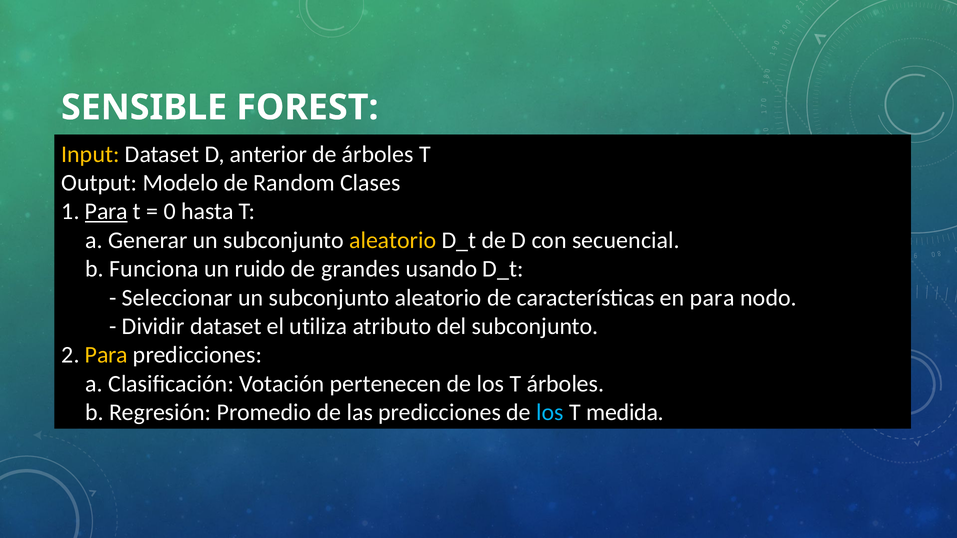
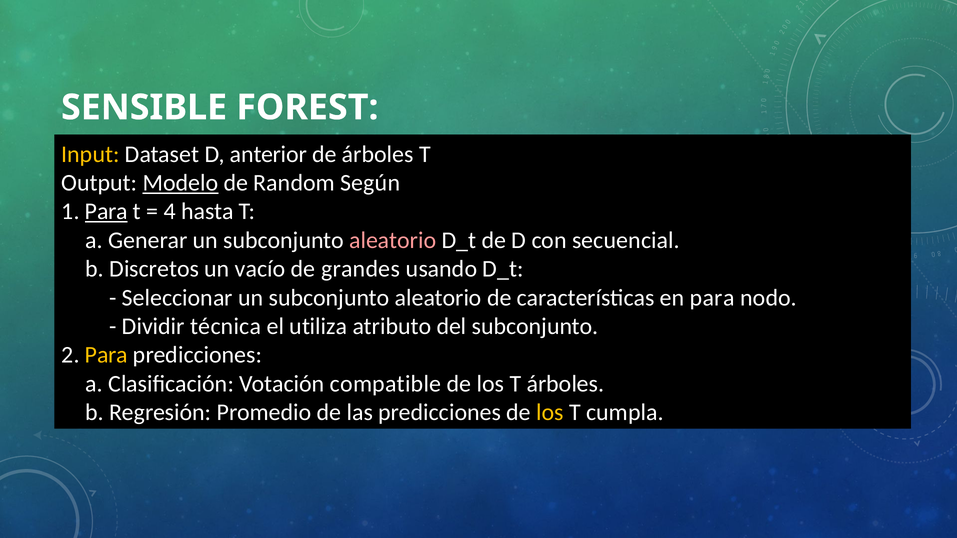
Modelo underline: none -> present
Clases: Clases -> Según
0: 0 -> 4
aleatorio at (393, 240) colour: yellow -> pink
Funciona: Funciona -> Discretos
ruido: ruido -> vacío
Dividir dataset: dataset -> técnica
pertenecen: pertenecen -> compatible
los at (550, 413) colour: light blue -> yellow
medida: medida -> cumpla
